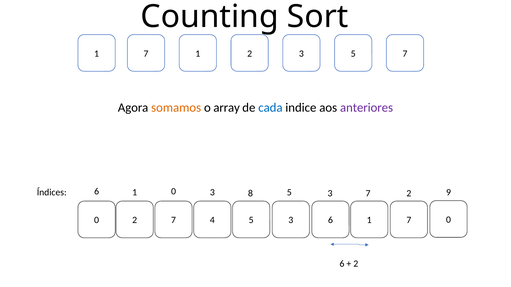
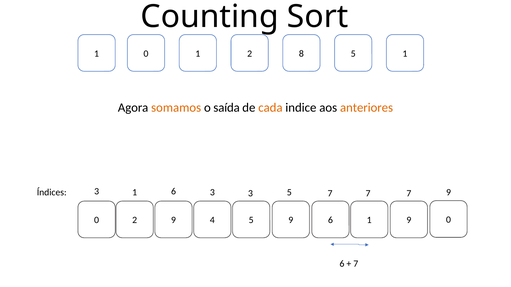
7 at (146, 54): 7 -> 0
2 3: 3 -> 8
5 7: 7 -> 1
array: array -> saída
cada colour: blue -> orange
anteriores colour: purple -> orange
Índices 6: 6 -> 3
1 0: 0 -> 6
3 8: 8 -> 3
3 at (330, 194): 3 -> 7
2 at (409, 194): 2 -> 7
2 7: 7 -> 9
4 5 3: 3 -> 9
6 1 7: 7 -> 9
2 at (356, 264): 2 -> 7
